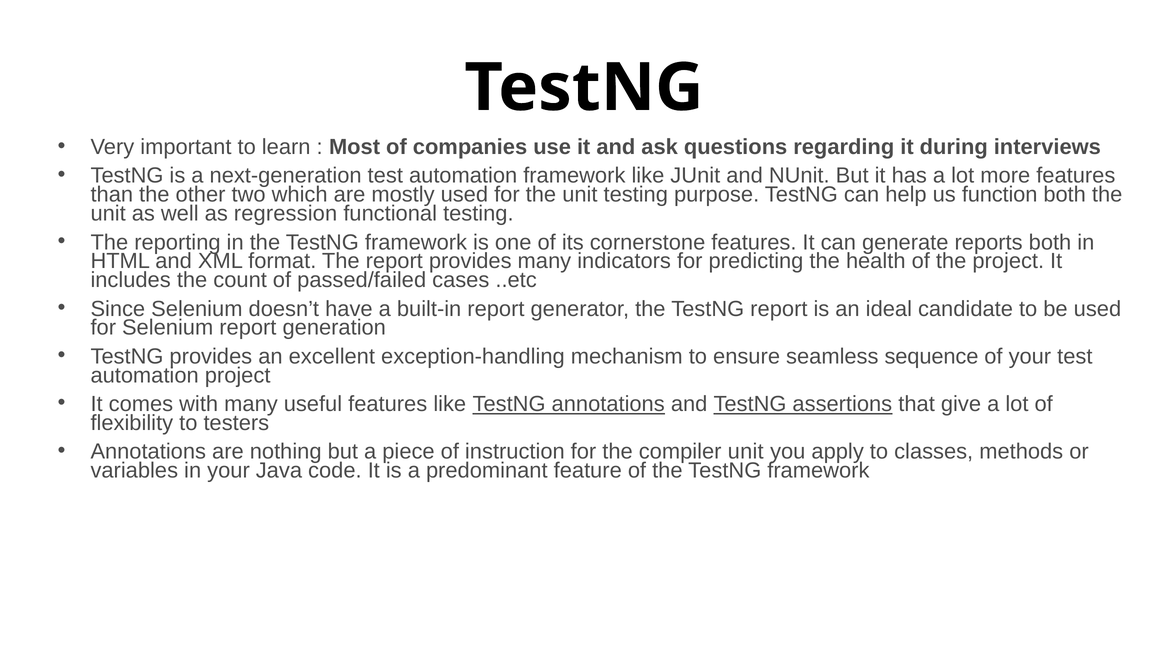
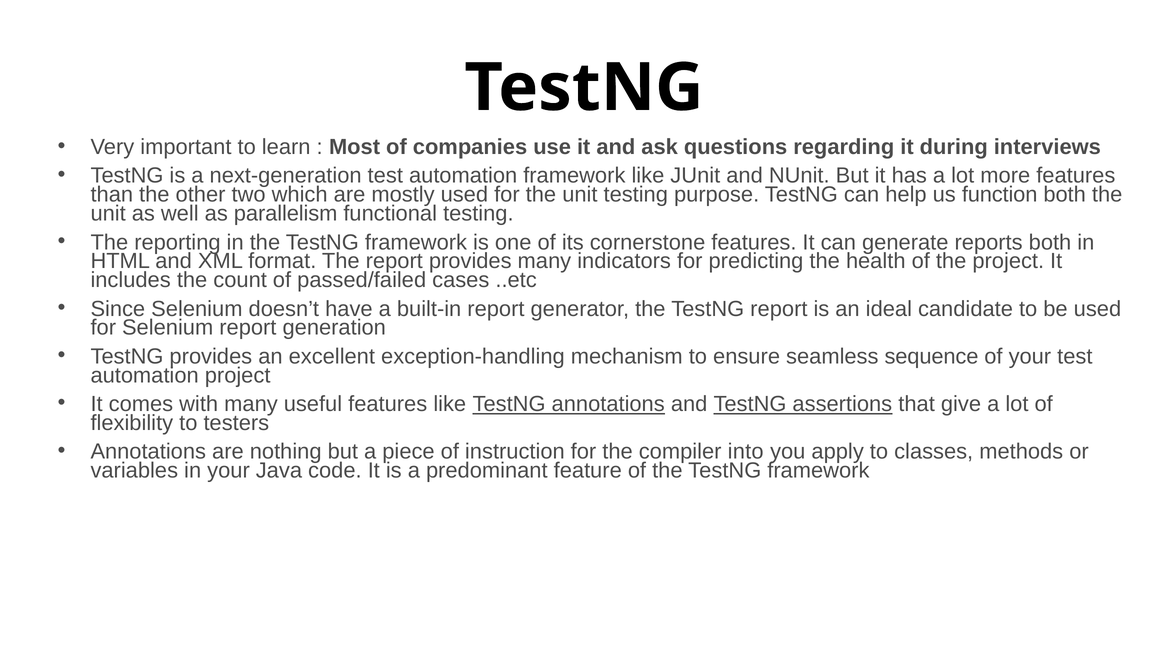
regression: regression -> parallelism
compiler unit: unit -> into
